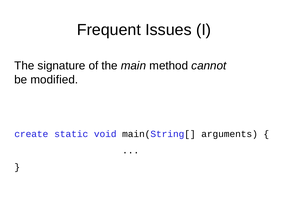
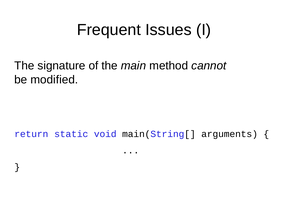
create: create -> return
